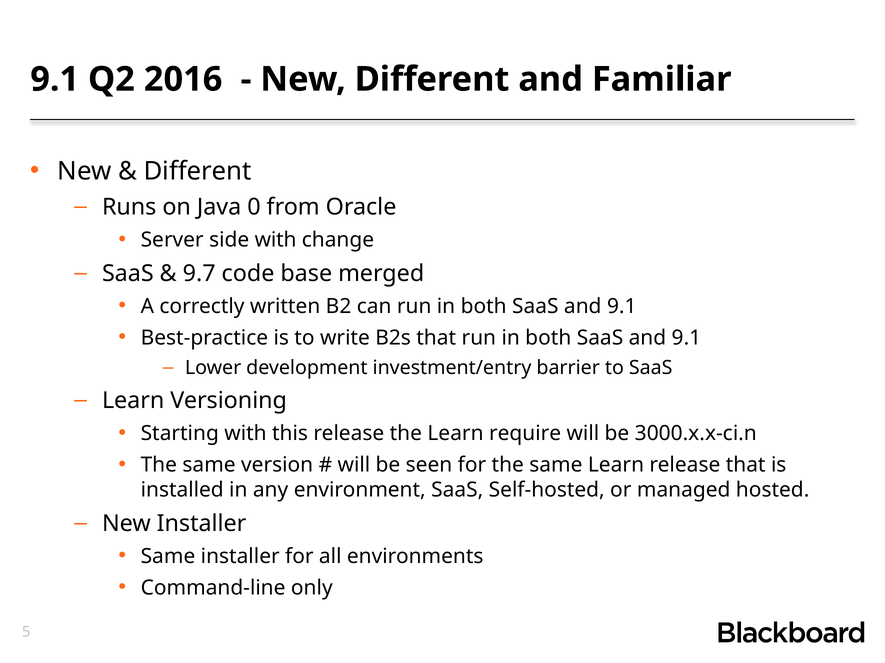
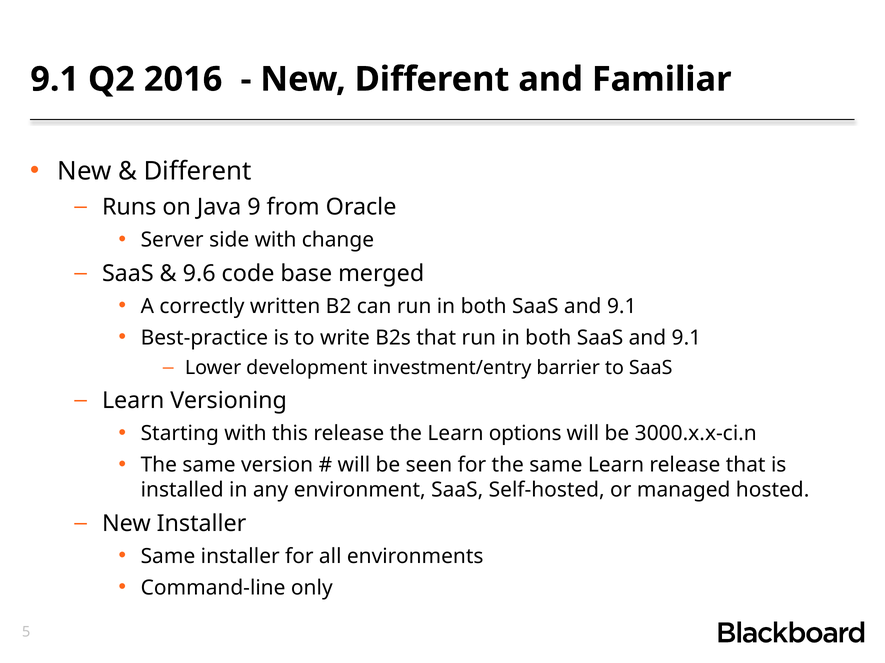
0: 0 -> 9
9.7: 9.7 -> 9.6
require: require -> options
